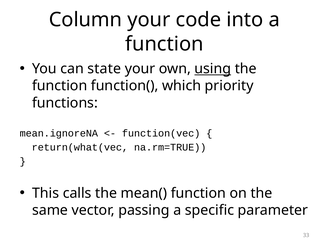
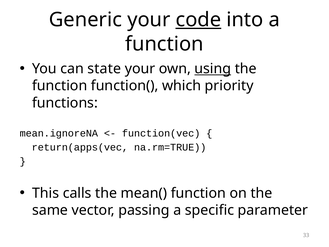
Column: Column -> Generic
code underline: none -> present
return(what(vec: return(what(vec -> return(apps(vec
